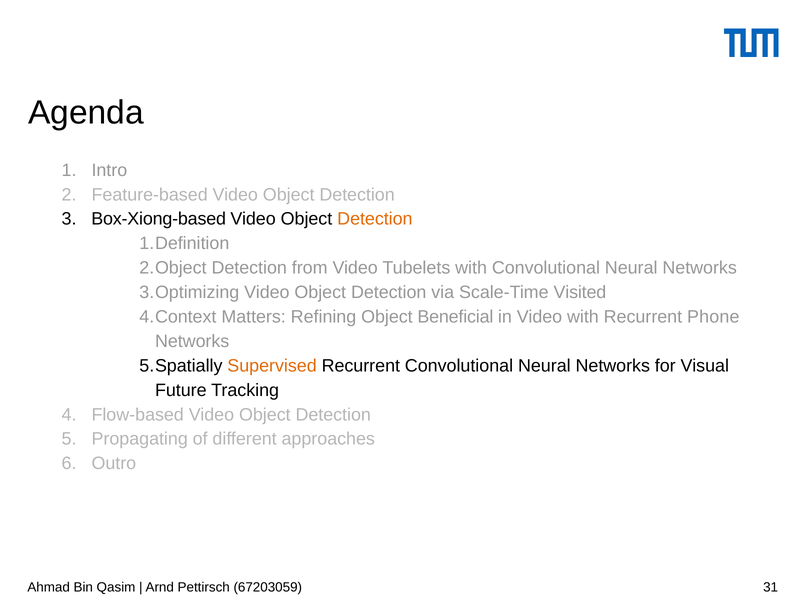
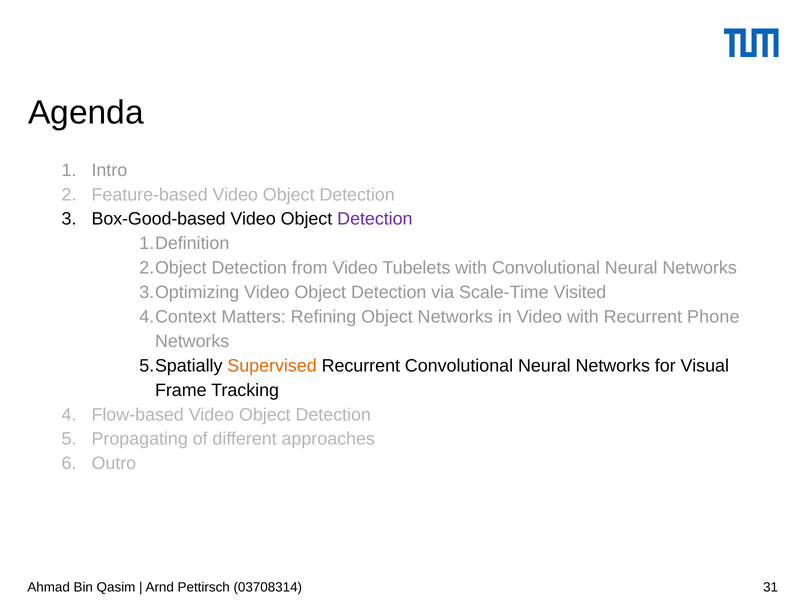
Box-Xiong-based: Box-Xiong-based -> Box-Good-based
Detection at (375, 219) colour: orange -> purple
Object Beneficial: Beneficial -> Networks
Future: Future -> Frame
67203059: 67203059 -> 03708314
